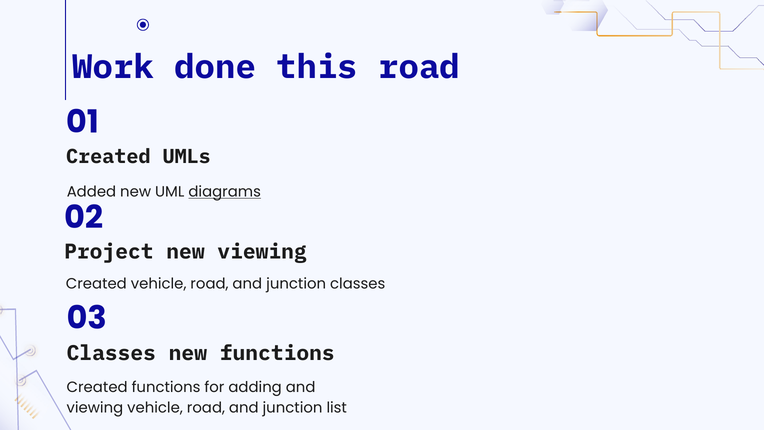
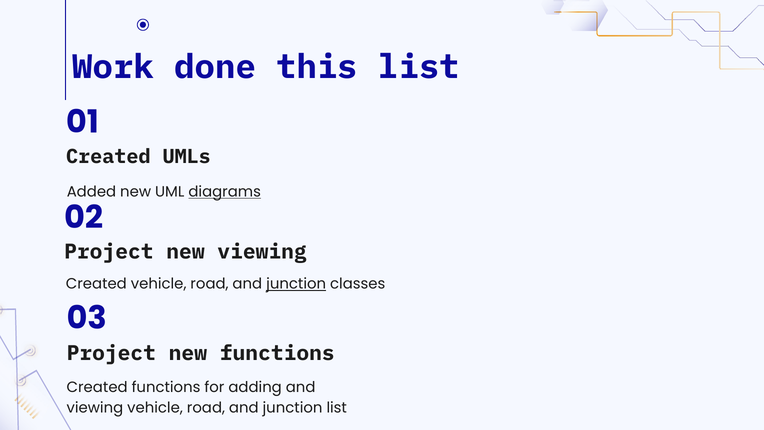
this road: road -> list
junction at (296, 284) underline: none -> present
Classes at (111, 353): Classes -> Project
